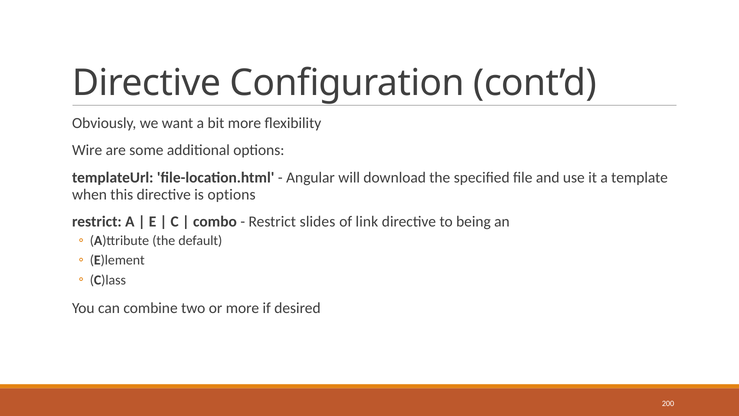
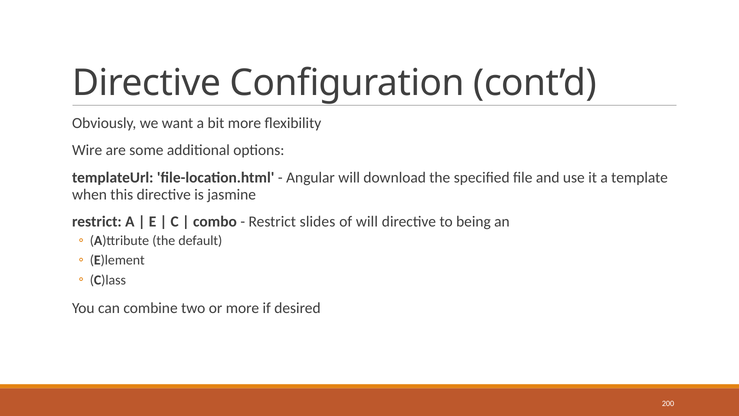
is options: options -> jasmine
of link: link -> will
